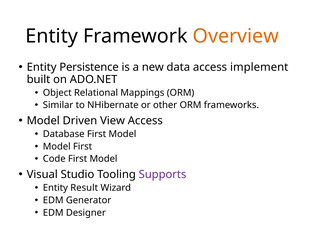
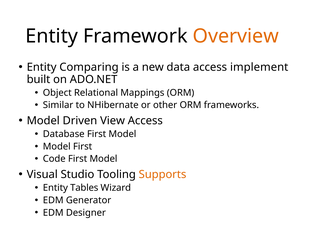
Persistence: Persistence -> Comparing
Supports colour: purple -> orange
Result: Result -> Tables
